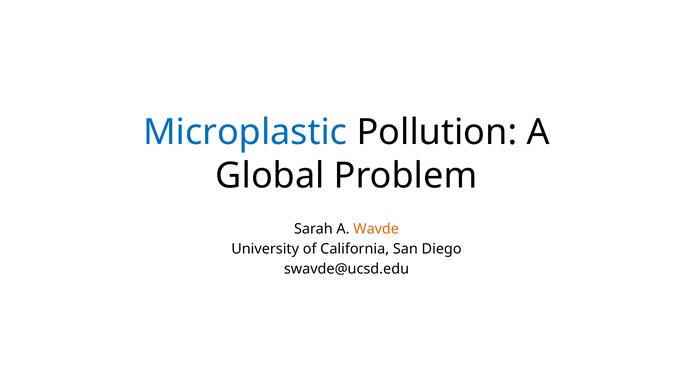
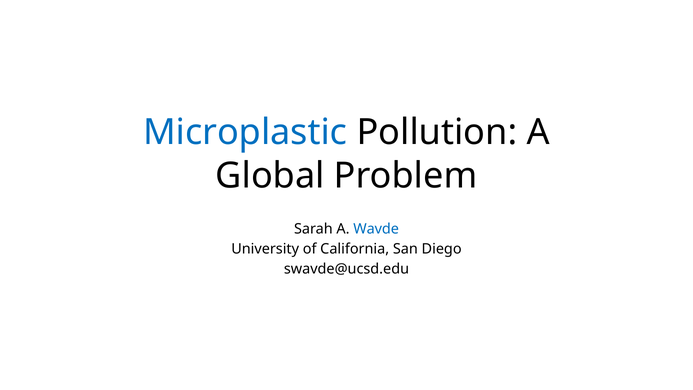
Wavde colour: orange -> blue
